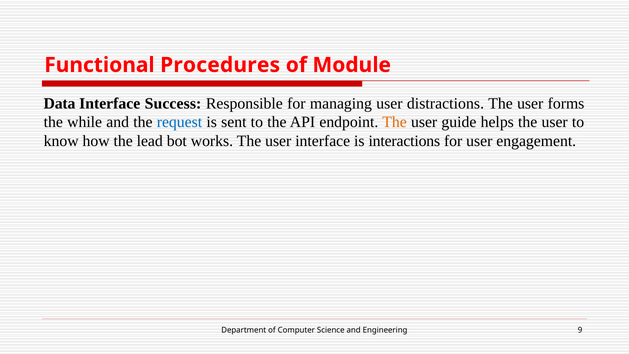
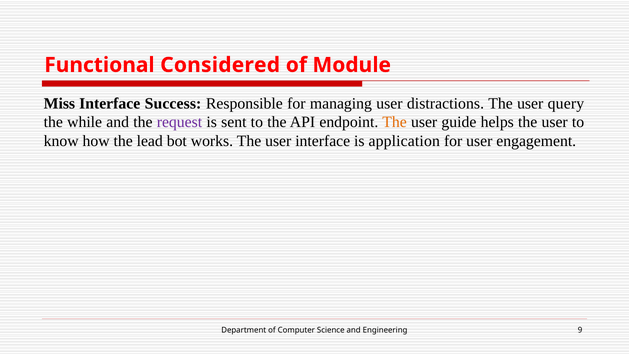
Procedures: Procedures -> Considered
Data: Data -> Miss
forms: forms -> query
request colour: blue -> purple
interactions: interactions -> application
